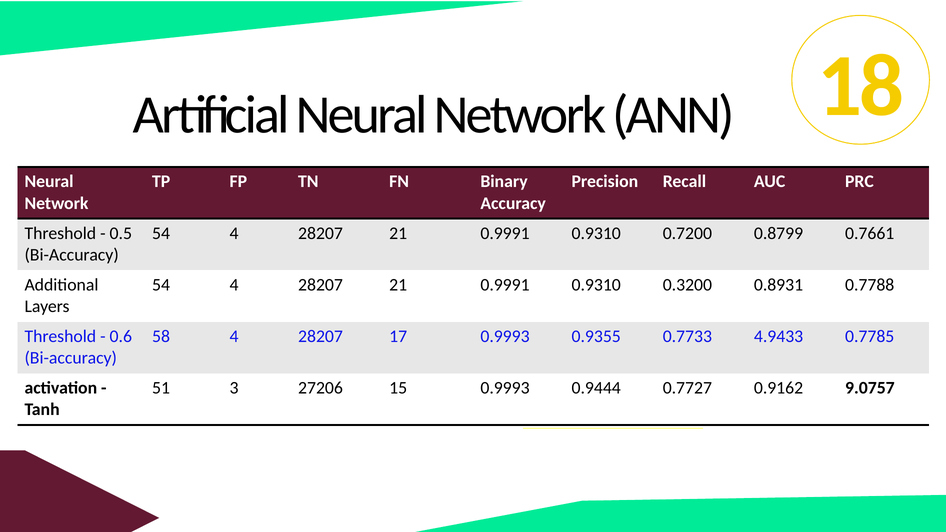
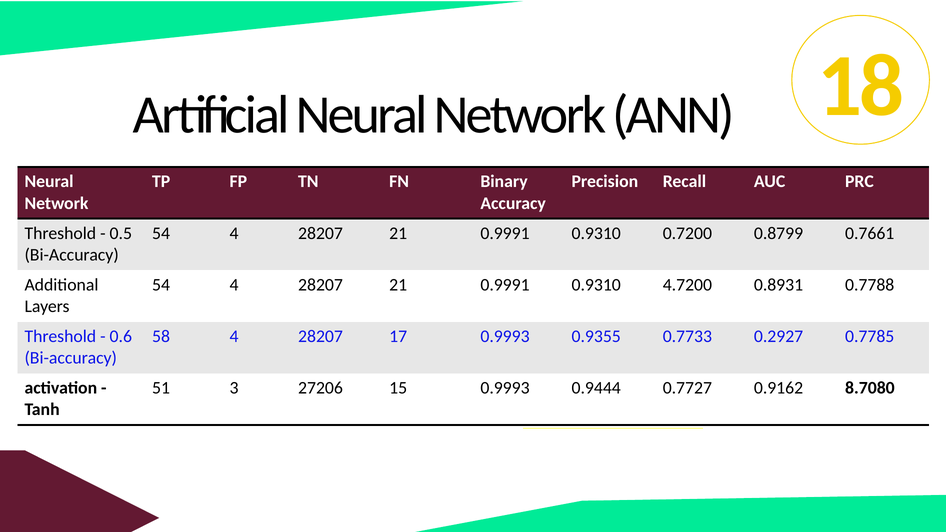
0.3200: 0.3200 -> 4.7200
4.9433: 4.9433 -> 0.2927
9.0757: 9.0757 -> 8.7080
